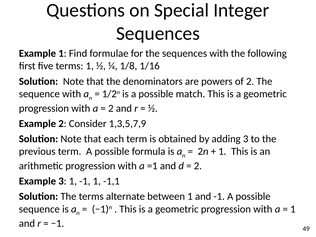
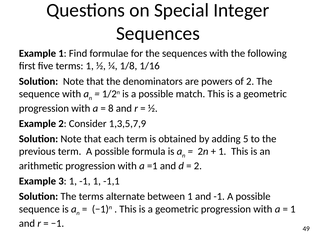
2 at (111, 108): 2 -> 8
adding 3: 3 -> 5
